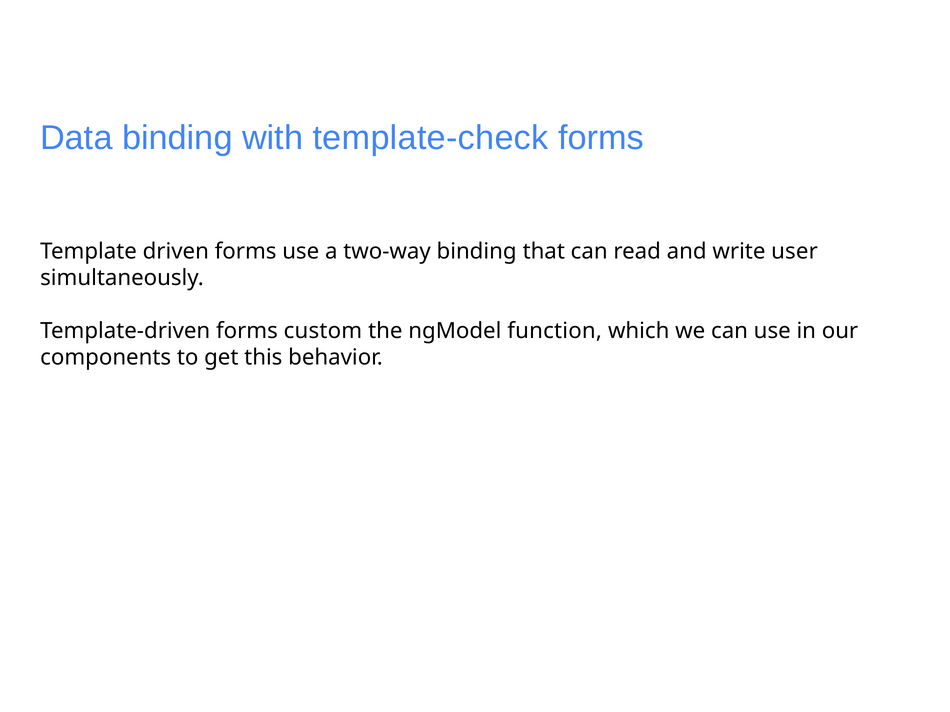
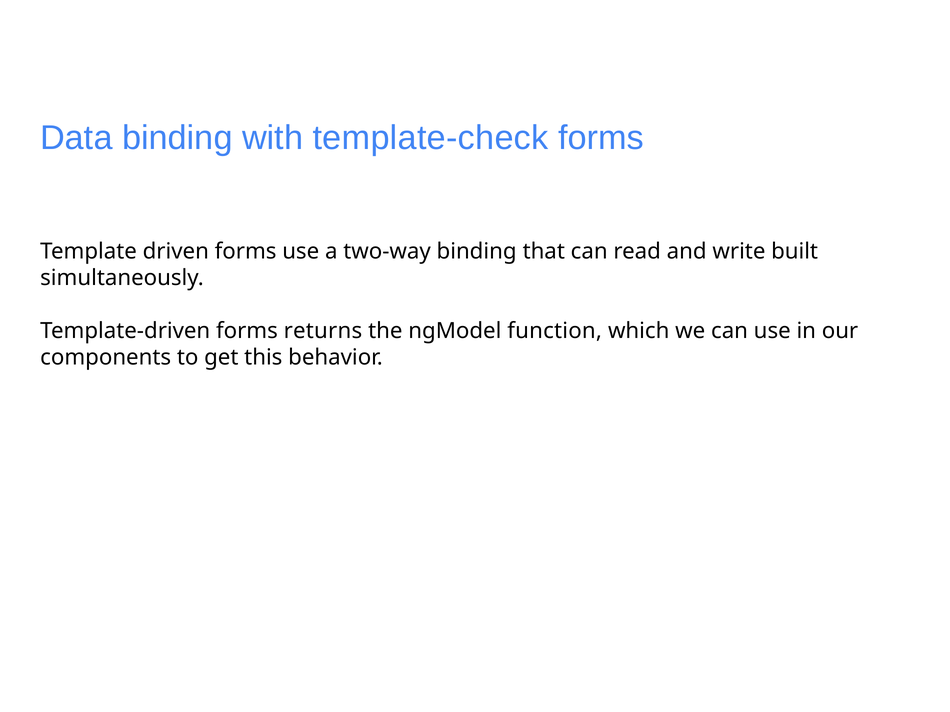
user: user -> built
custom: custom -> returns
